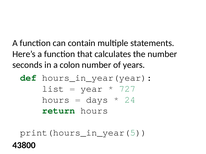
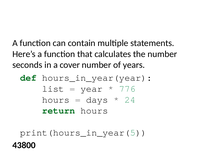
colon: colon -> cover
727: 727 -> 776
